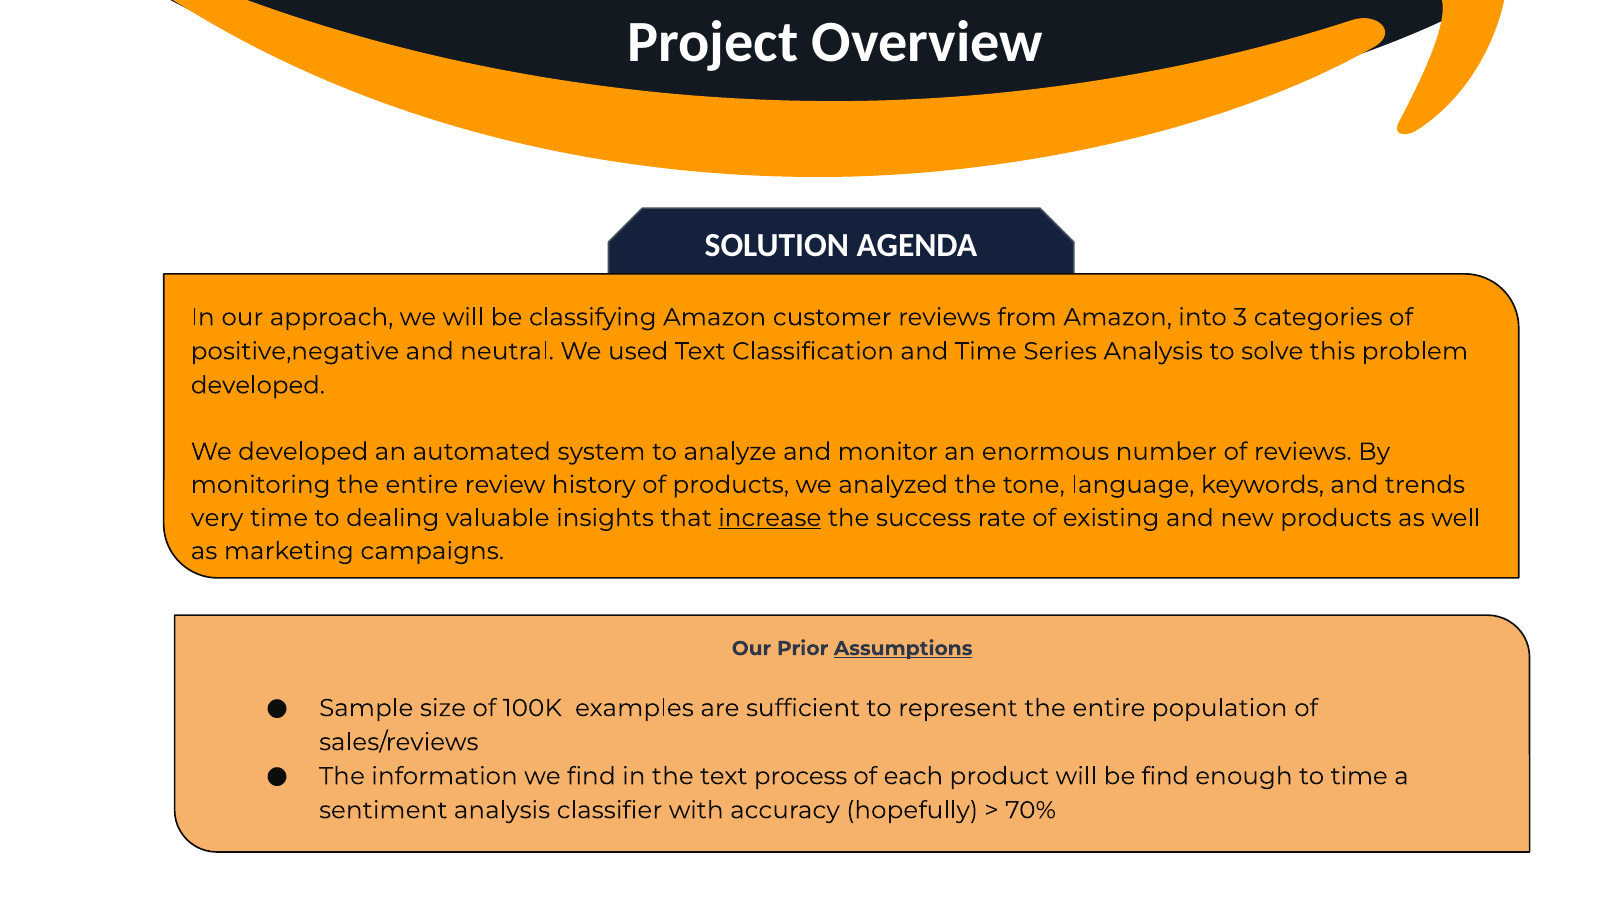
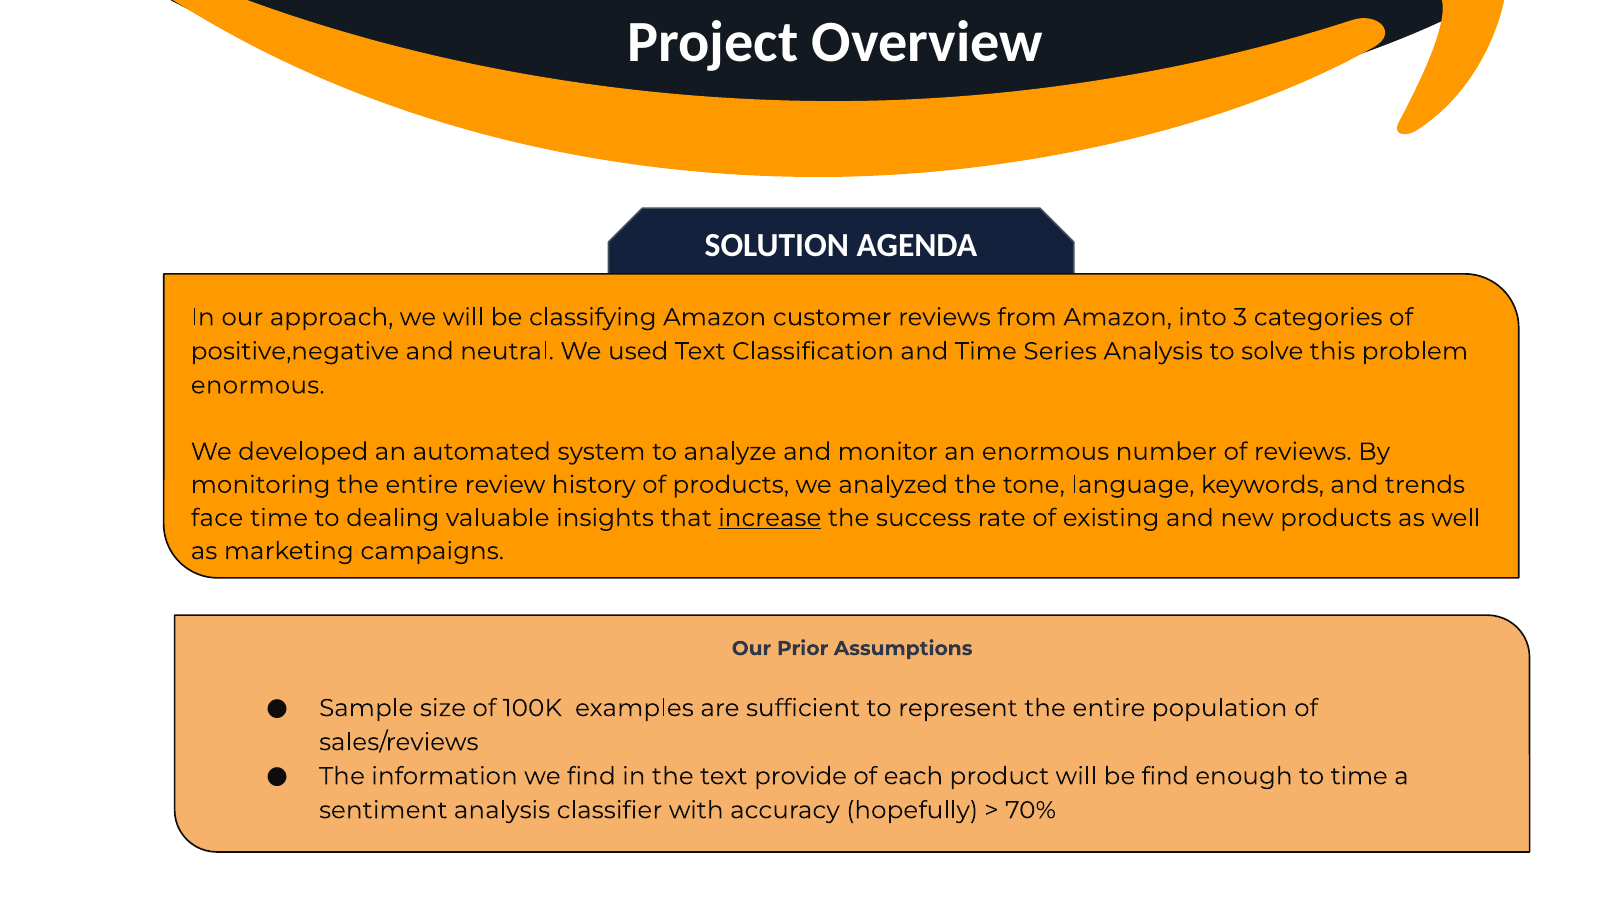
developed at (258, 385): developed -> enormous
very: very -> face
Assumptions underline: present -> none
process: process -> provide
